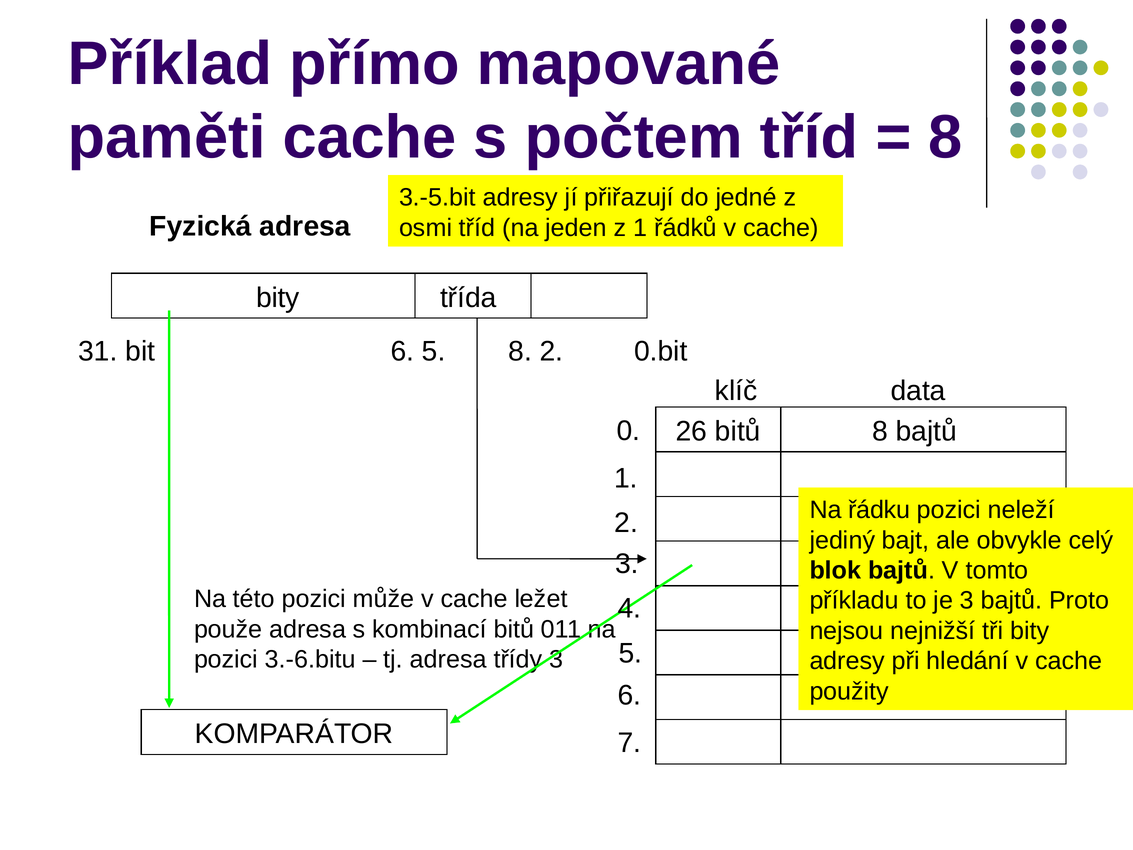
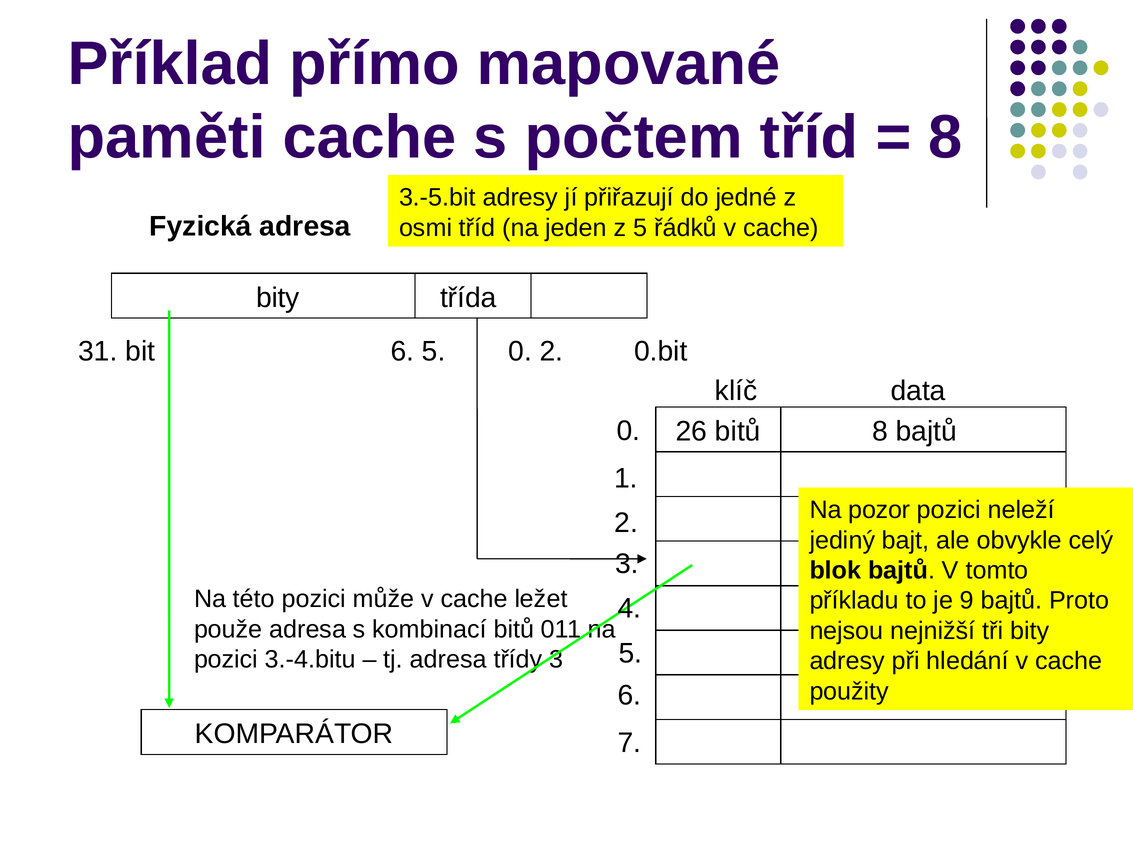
z 1: 1 -> 5
5 8: 8 -> 0
řádku: řádku -> pozor
je 3: 3 -> 9
3.-6.bitu: 3.-6.bitu -> 3.-4.bitu
